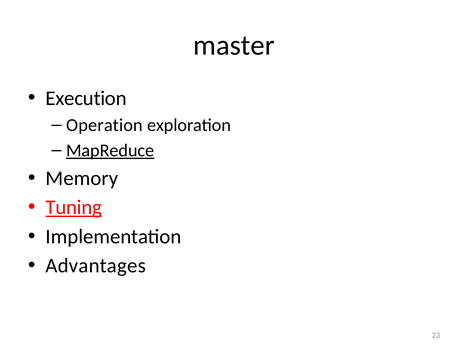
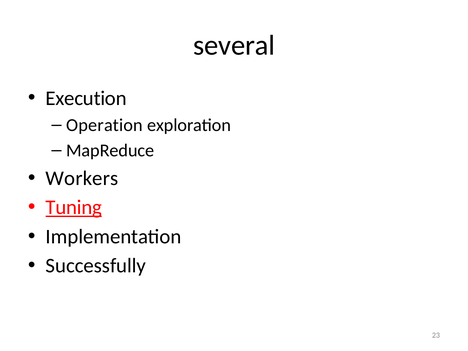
master: master -> several
MapReduce underline: present -> none
Memory: Memory -> Workers
Advantages: Advantages -> Successfully
